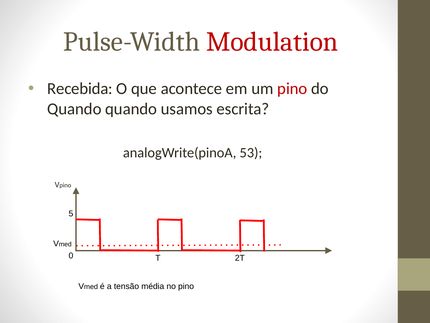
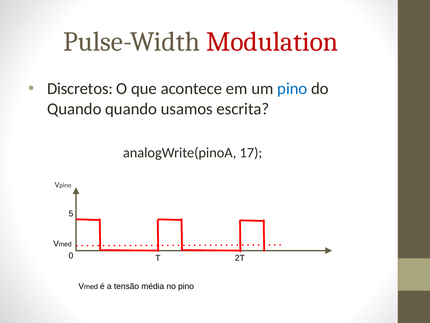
Recebida: Recebida -> Discretos
pino at (292, 89) colour: red -> blue
53: 53 -> 17
